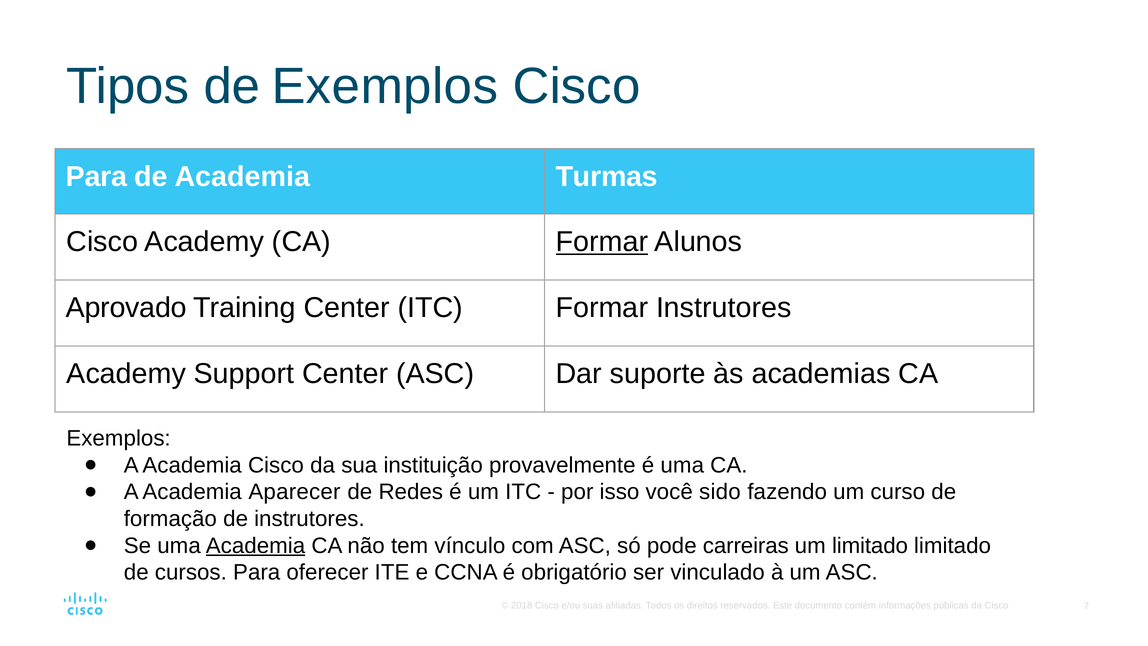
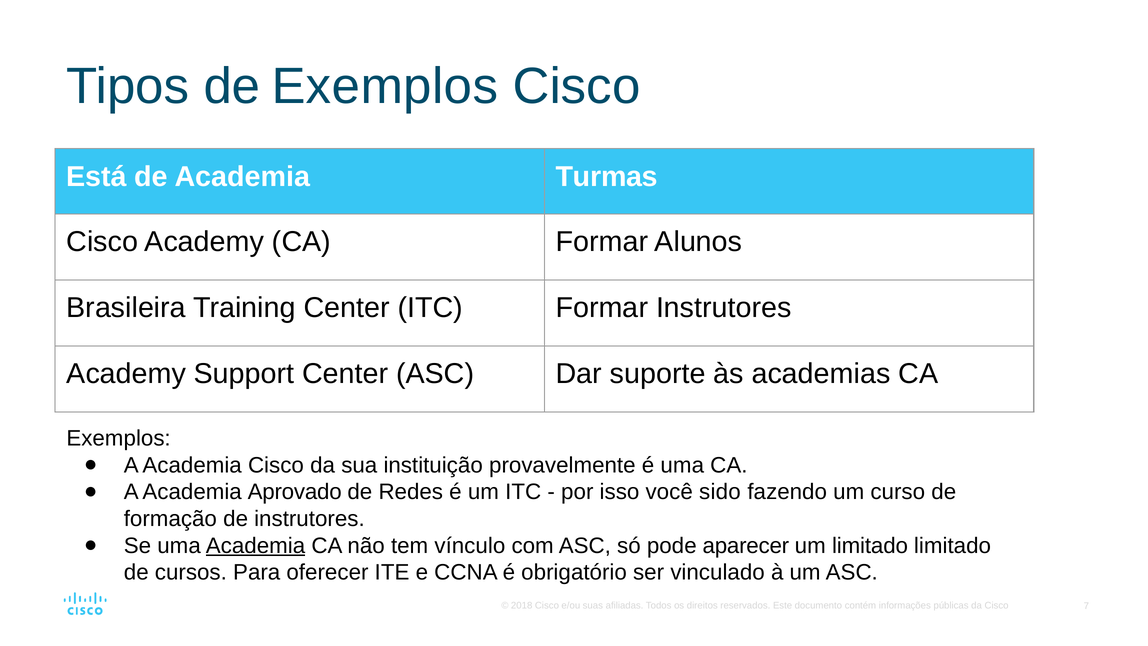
Para at (97, 177): Para -> Está
Formar at (602, 242) underline: present -> none
Aprovado: Aprovado -> Brasileira
Aparecer: Aparecer -> Aprovado
carreiras: carreiras -> aparecer
